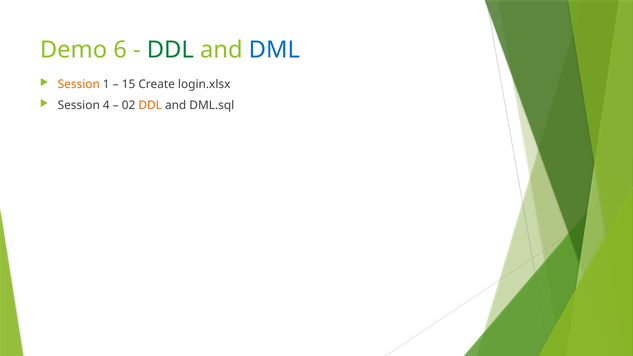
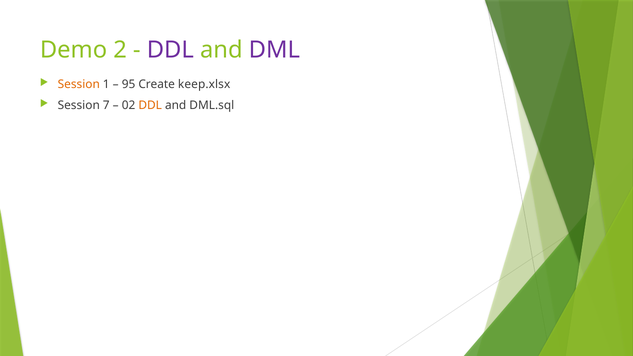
6: 6 -> 2
DDL at (170, 50) colour: green -> purple
DML colour: blue -> purple
15: 15 -> 95
login.xlsx: login.xlsx -> keep.xlsx
4: 4 -> 7
